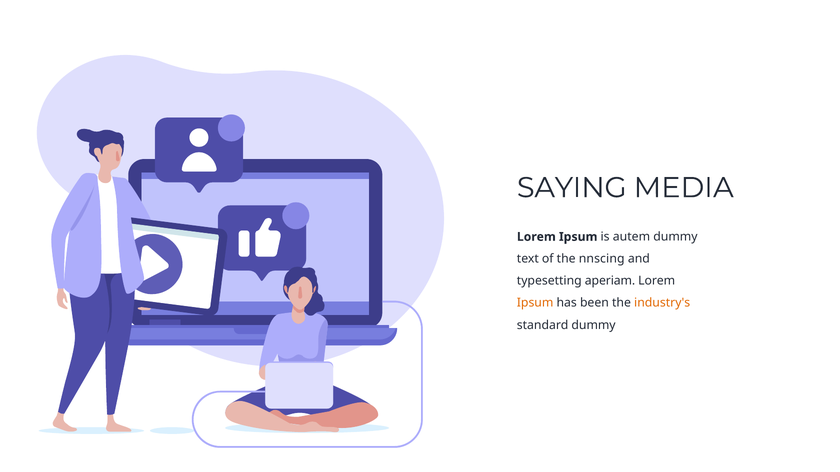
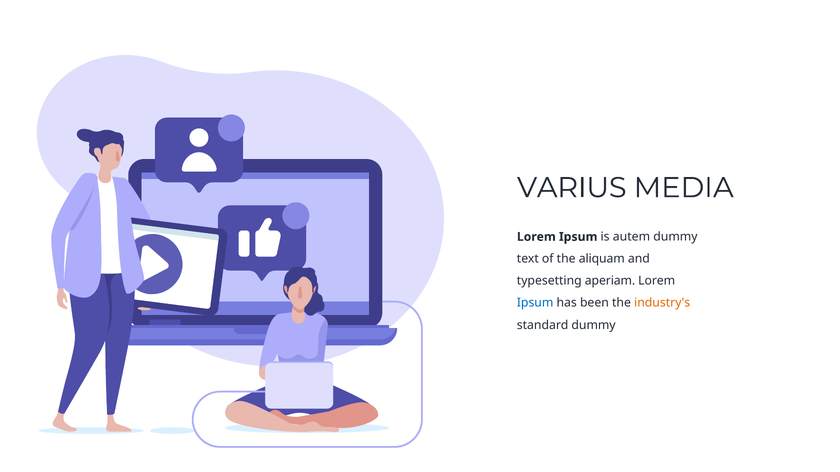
SAYING: SAYING -> VARIUS
nnscing: nnscing -> aliquam
Ipsum at (535, 303) colour: orange -> blue
